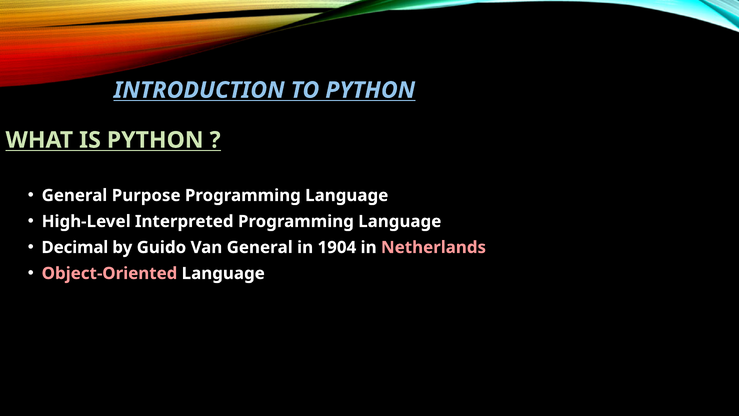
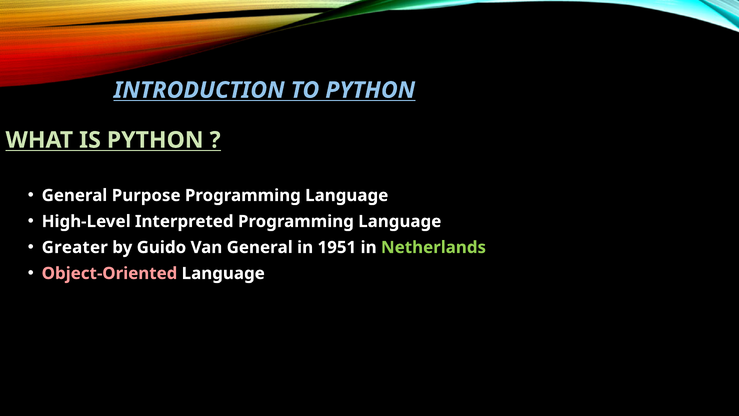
Decimal: Decimal -> Greater
1904: 1904 -> 1951
Netherlands colour: pink -> light green
